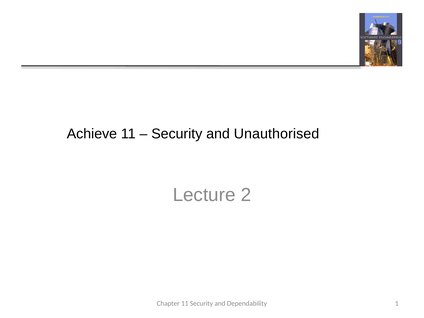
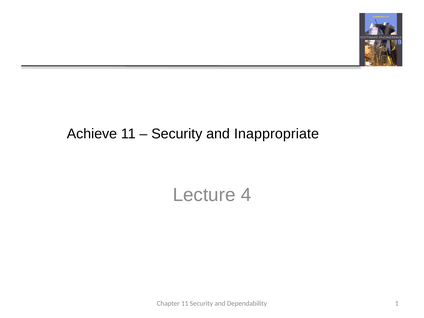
Unauthorised: Unauthorised -> Inappropriate
2: 2 -> 4
